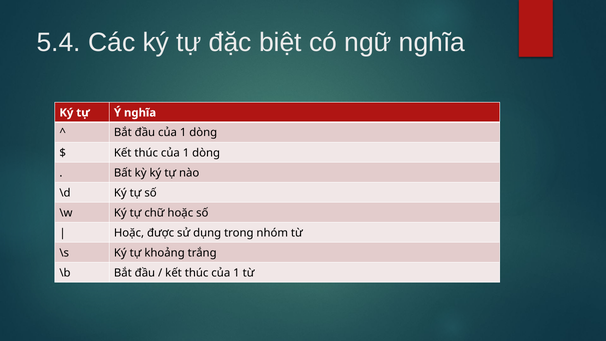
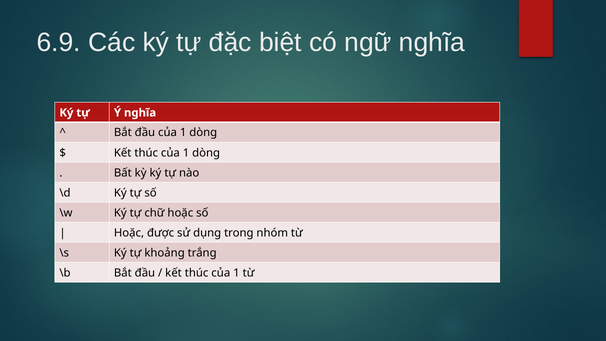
5.4: 5.4 -> 6.9
